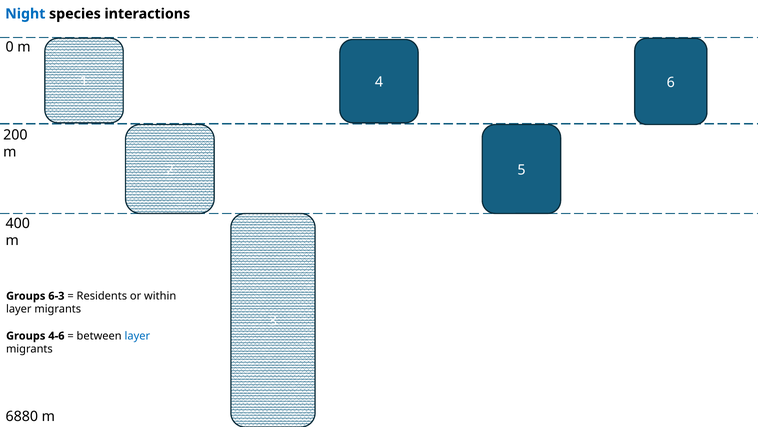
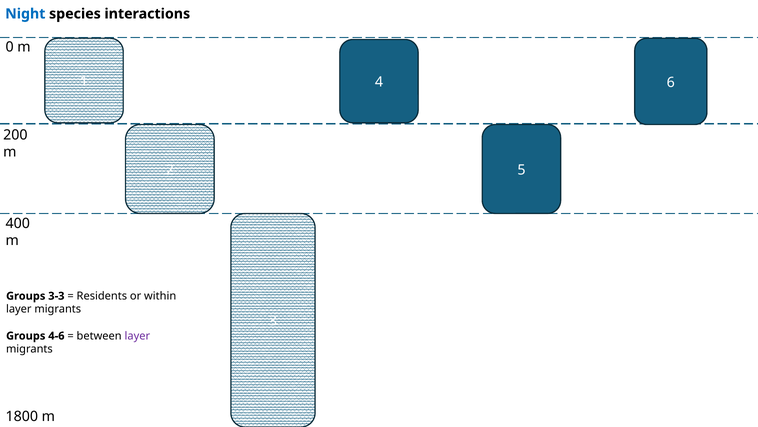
6-3: 6-3 -> 3-3
layer at (137, 335) colour: blue -> purple
6880: 6880 -> 1800
